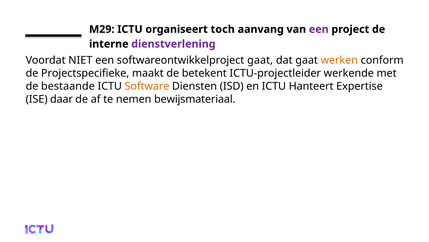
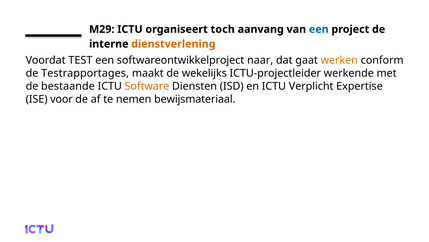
een at (319, 29) colour: purple -> blue
dienstverlening colour: purple -> orange
NIET: NIET -> TEST
softwareontwikkelproject gaat: gaat -> naar
Projectspecifieke: Projectspecifieke -> Testrapportages
betekent: betekent -> wekelijks
Hanteert: Hanteert -> Verplicht
daar: daar -> voor
